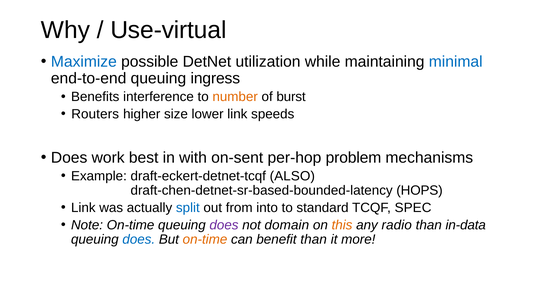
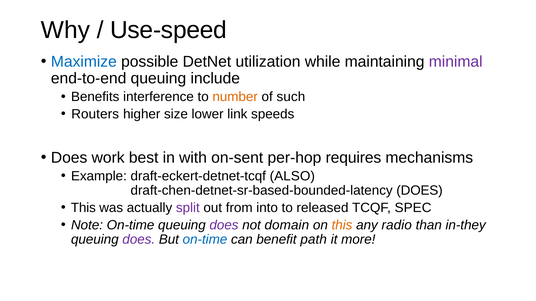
Use-virtual: Use-virtual -> Use-speed
minimal colour: blue -> purple
ingress: ingress -> include
burst: burst -> such
problem: problem -> requires
draft-chen-detnet-sr-based-bounded-latency HOPS: HOPS -> DOES
Link at (83, 208): Link -> This
split colour: blue -> purple
standard: standard -> released
in-data: in-data -> in-they
does at (139, 240) colour: blue -> purple
on-time at (205, 240) colour: orange -> blue
benefit than: than -> path
